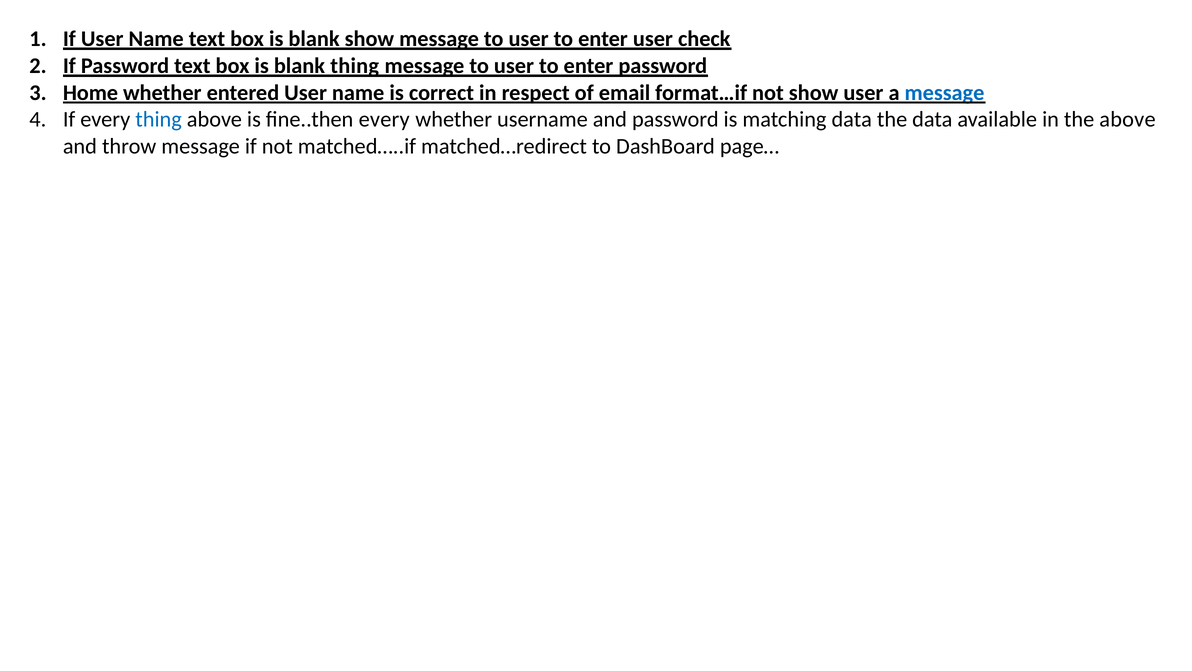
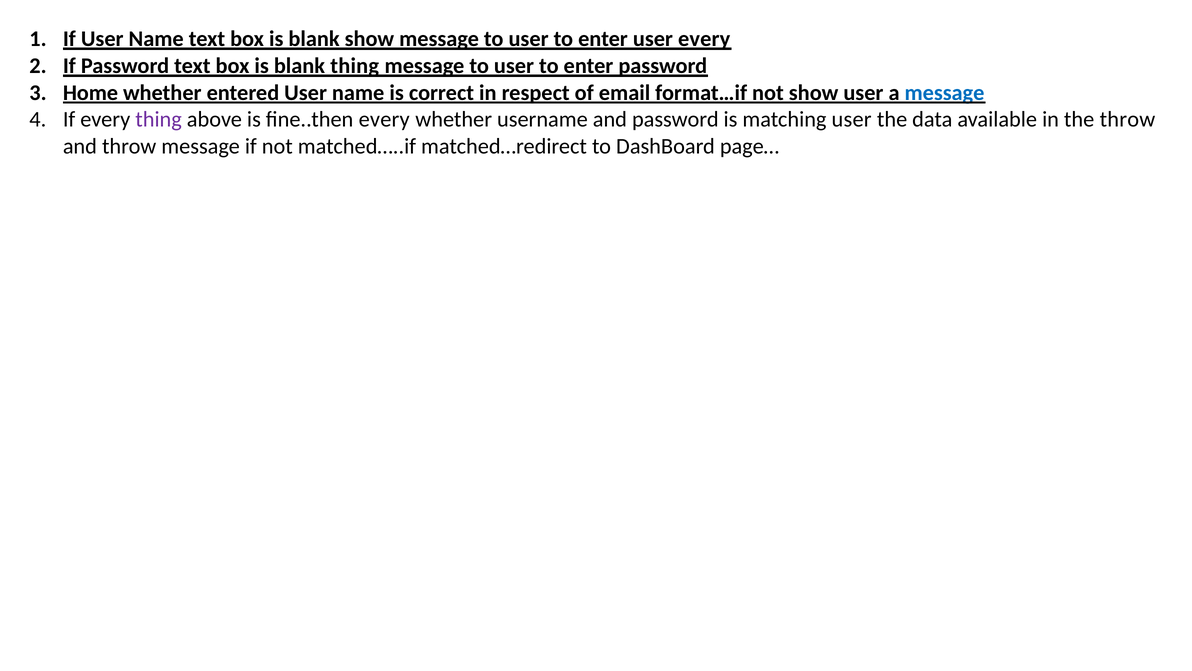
user check: check -> every
thing at (159, 119) colour: blue -> purple
matching data: data -> user
the above: above -> throw
